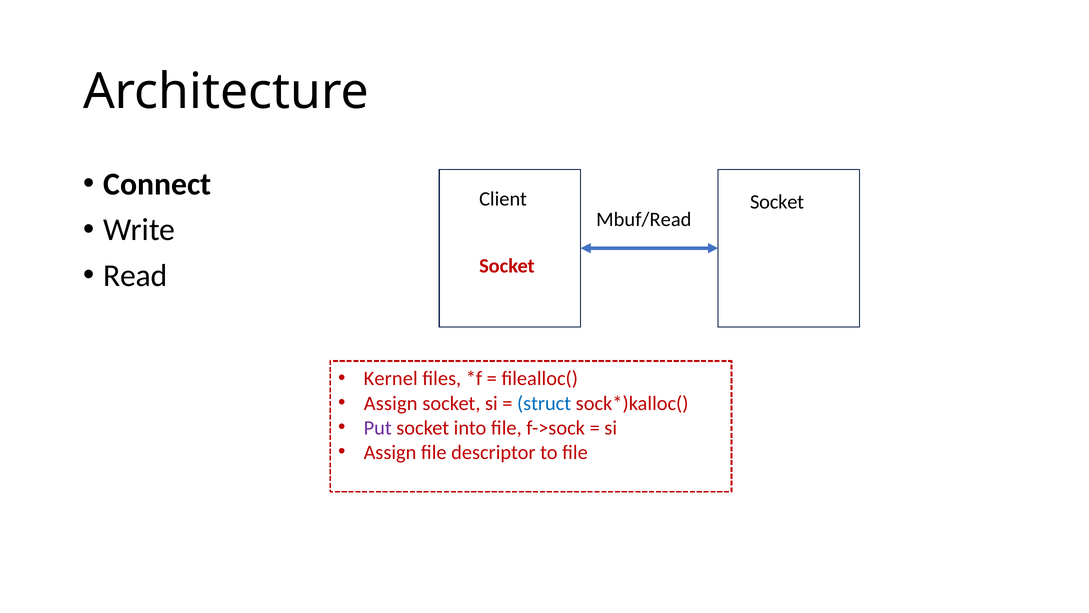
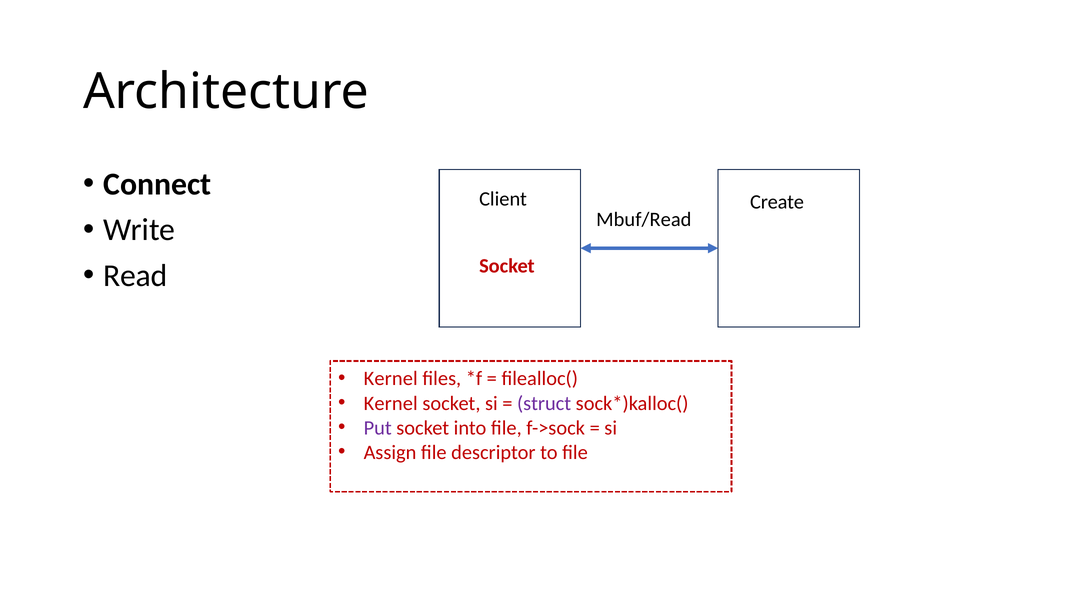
Client Socket: Socket -> Create
Assign at (391, 403): Assign -> Kernel
struct colour: blue -> purple
